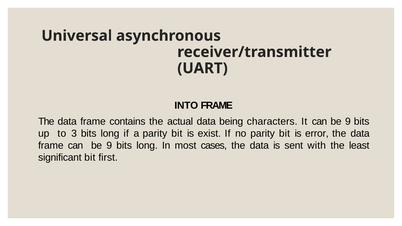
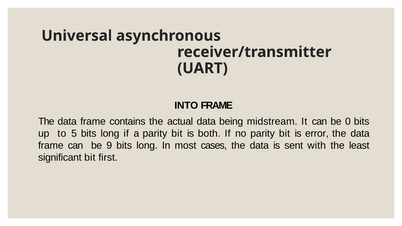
characters: characters -> midstream
It can be 9: 9 -> 0
3: 3 -> 5
exist: exist -> both
